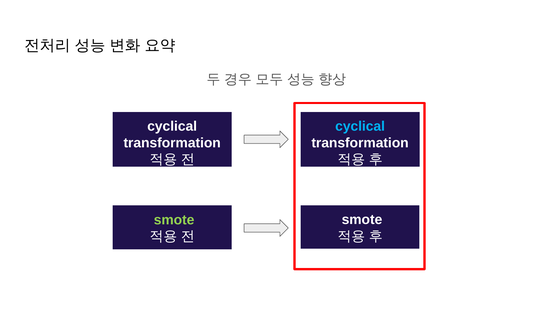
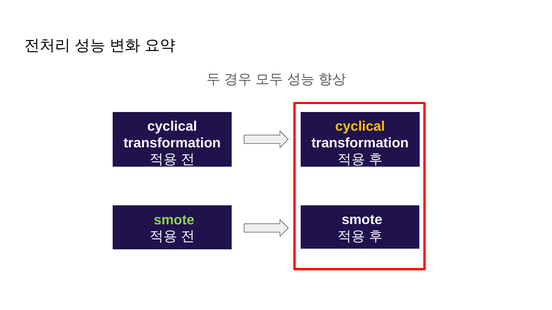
cyclical at (360, 127) colour: light blue -> yellow
